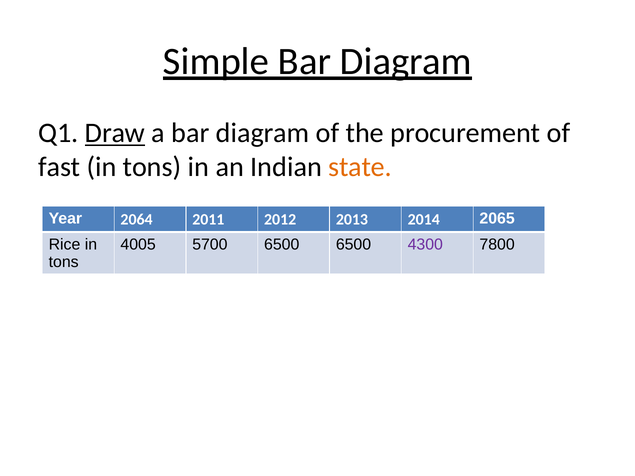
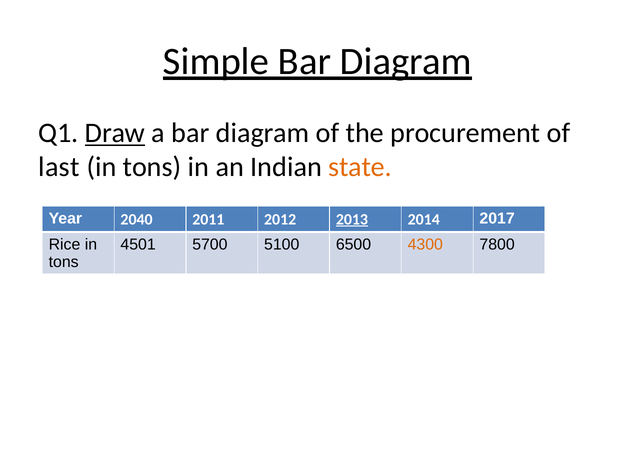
fast: fast -> last
2064: 2064 -> 2040
2013 underline: none -> present
2065: 2065 -> 2017
4005: 4005 -> 4501
5700 6500: 6500 -> 5100
4300 colour: purple -> orange
